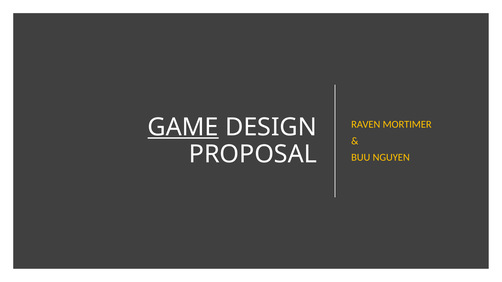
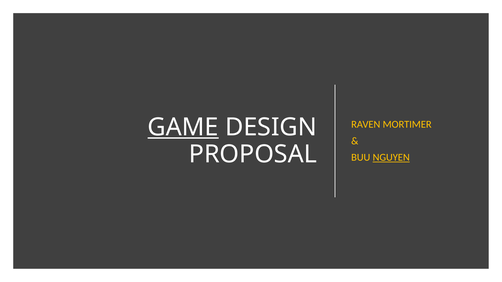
NGUYEN underline: none -> present
